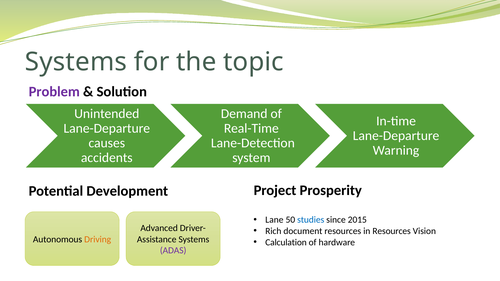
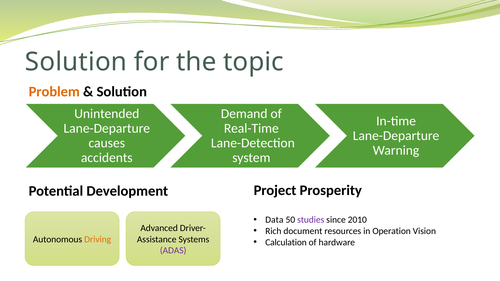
Systems at (76, 62): Systems -> Solution
Problem colour: purple -> orange
Lane: Lane -> Data
studies colour: blue -> purple
2015: 2015 -> 2010
in Resources: Resources -> Operation
